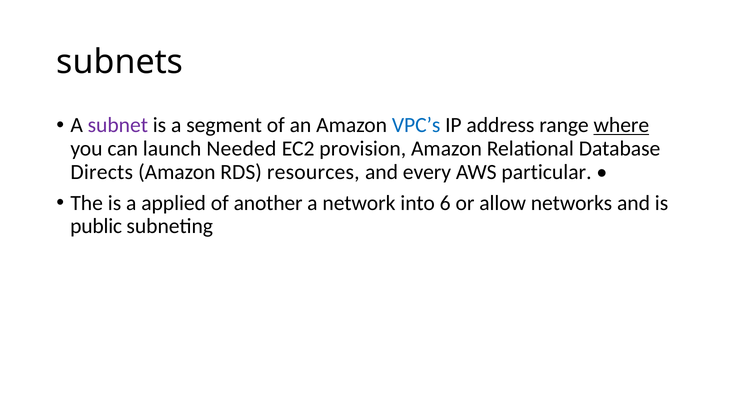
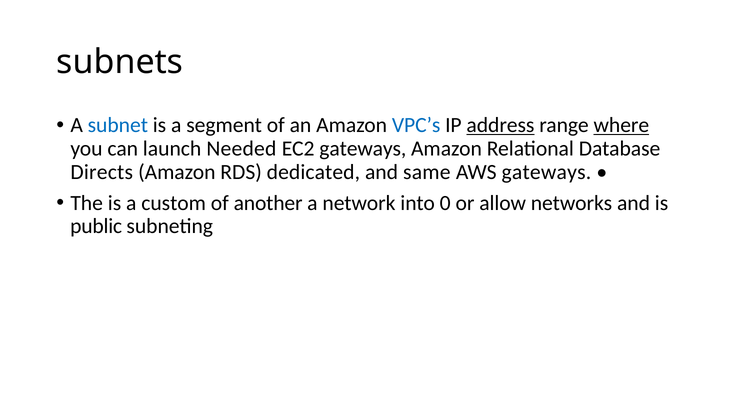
subnet colour: purple -> blue
address underline: none -> present
EC2 provision: provision -> gateways
resources: resources -> dedicated
every: every -> same
AWS particular: particular -> gateways
applied: applied -> custom
6: 6 -> 0
